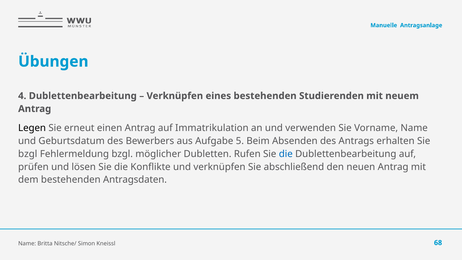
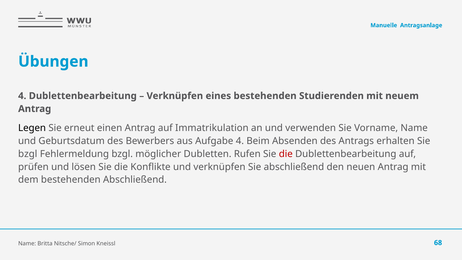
Aufgabe 5: 5 -> 4
die at (286, 154) colour: blue -> red
bestehenden Antragsdaten: Antragsdaten -> Abschließend
